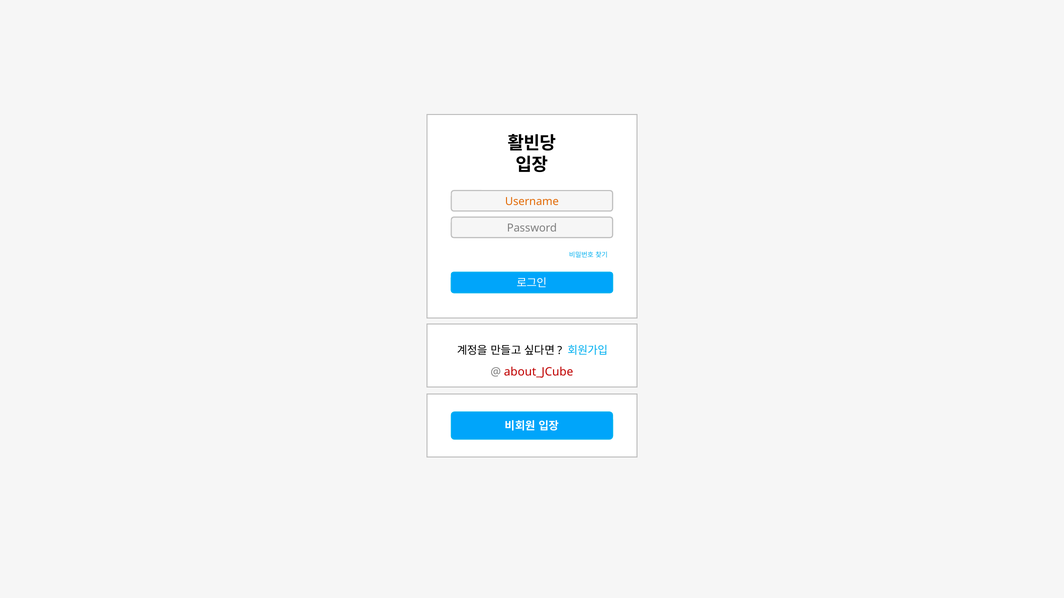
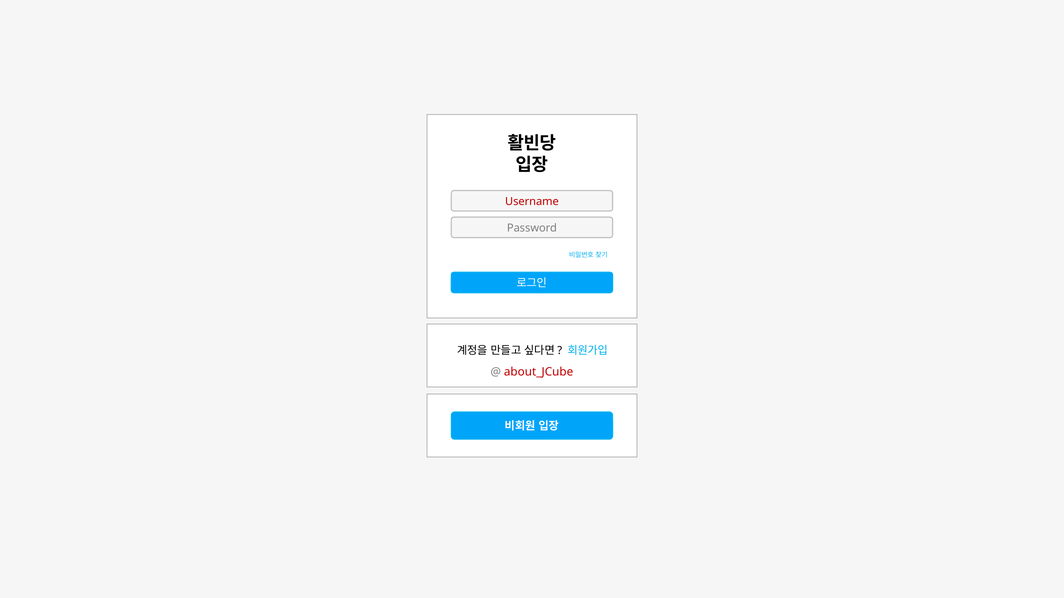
Username colour: orange -> red
